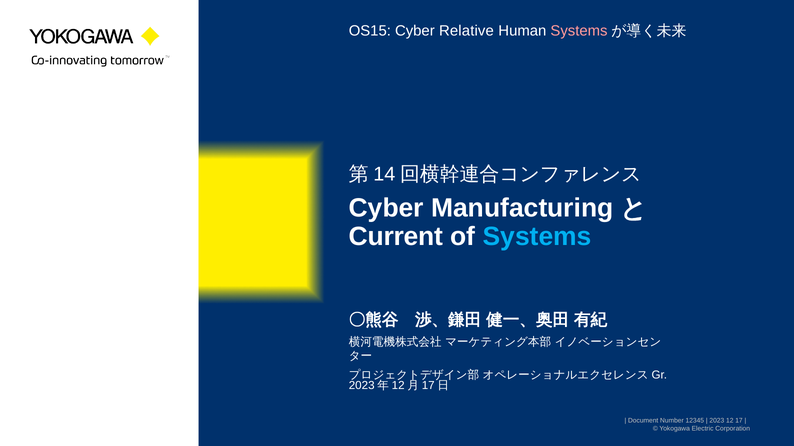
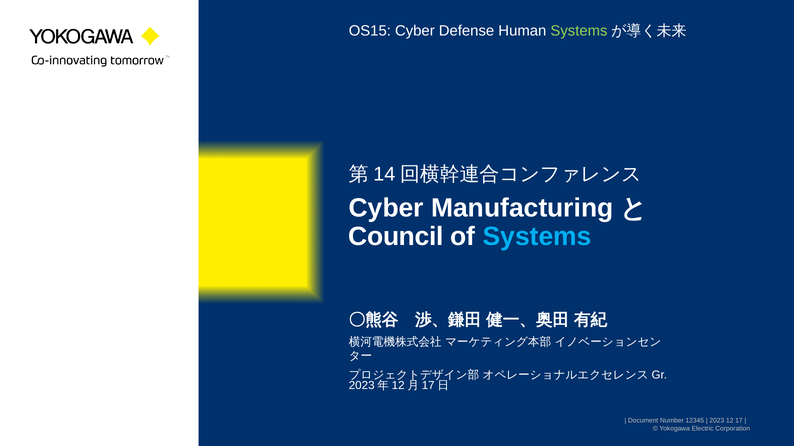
Relative: Relative -> Defense
Systems at (579, 31) colour: pink -> light green
Current: Current -> Council
